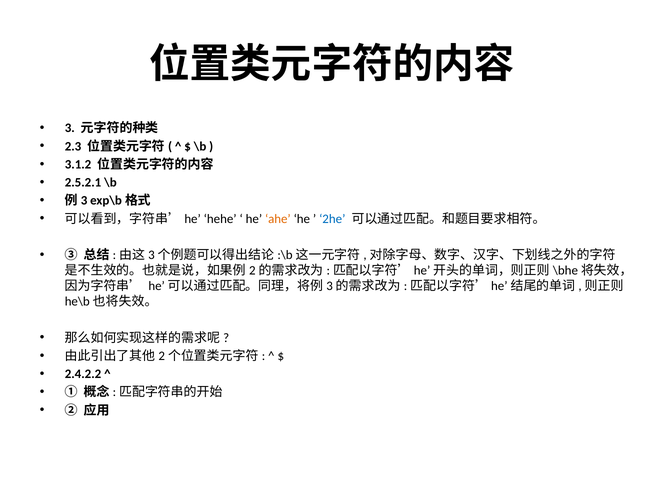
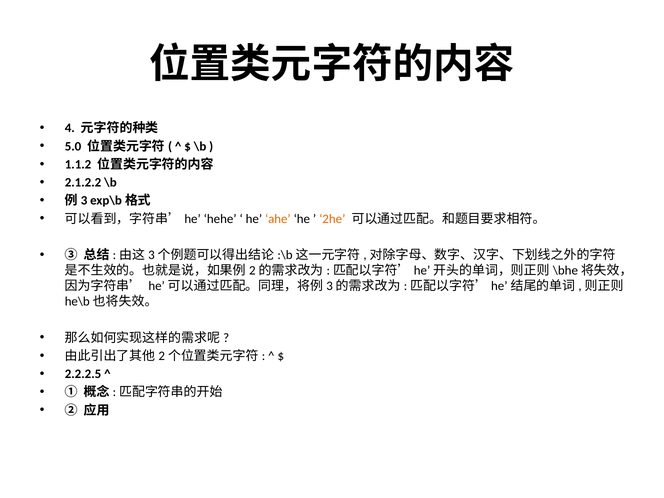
3: 3 -> 4
2.3: 2.3 -> 5.0
3.1.2: 3.1.2 -> 1.1.2
2.5.2.1: 2.5.2.1 -> 2.1.2.2
2he colour: blue -> orange
2.4.2.2: 2.4.2.2 -> 2.2.2.5
